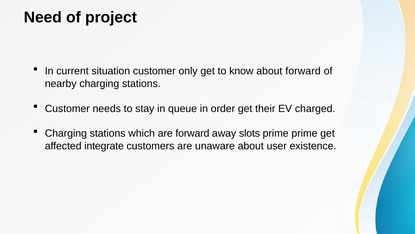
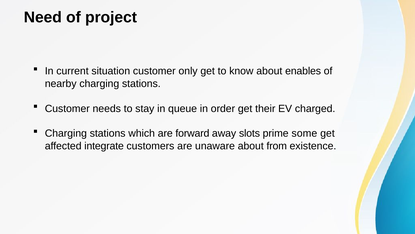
about forward: forward -> enables
prime prime: prime -> some
user: user -> from
